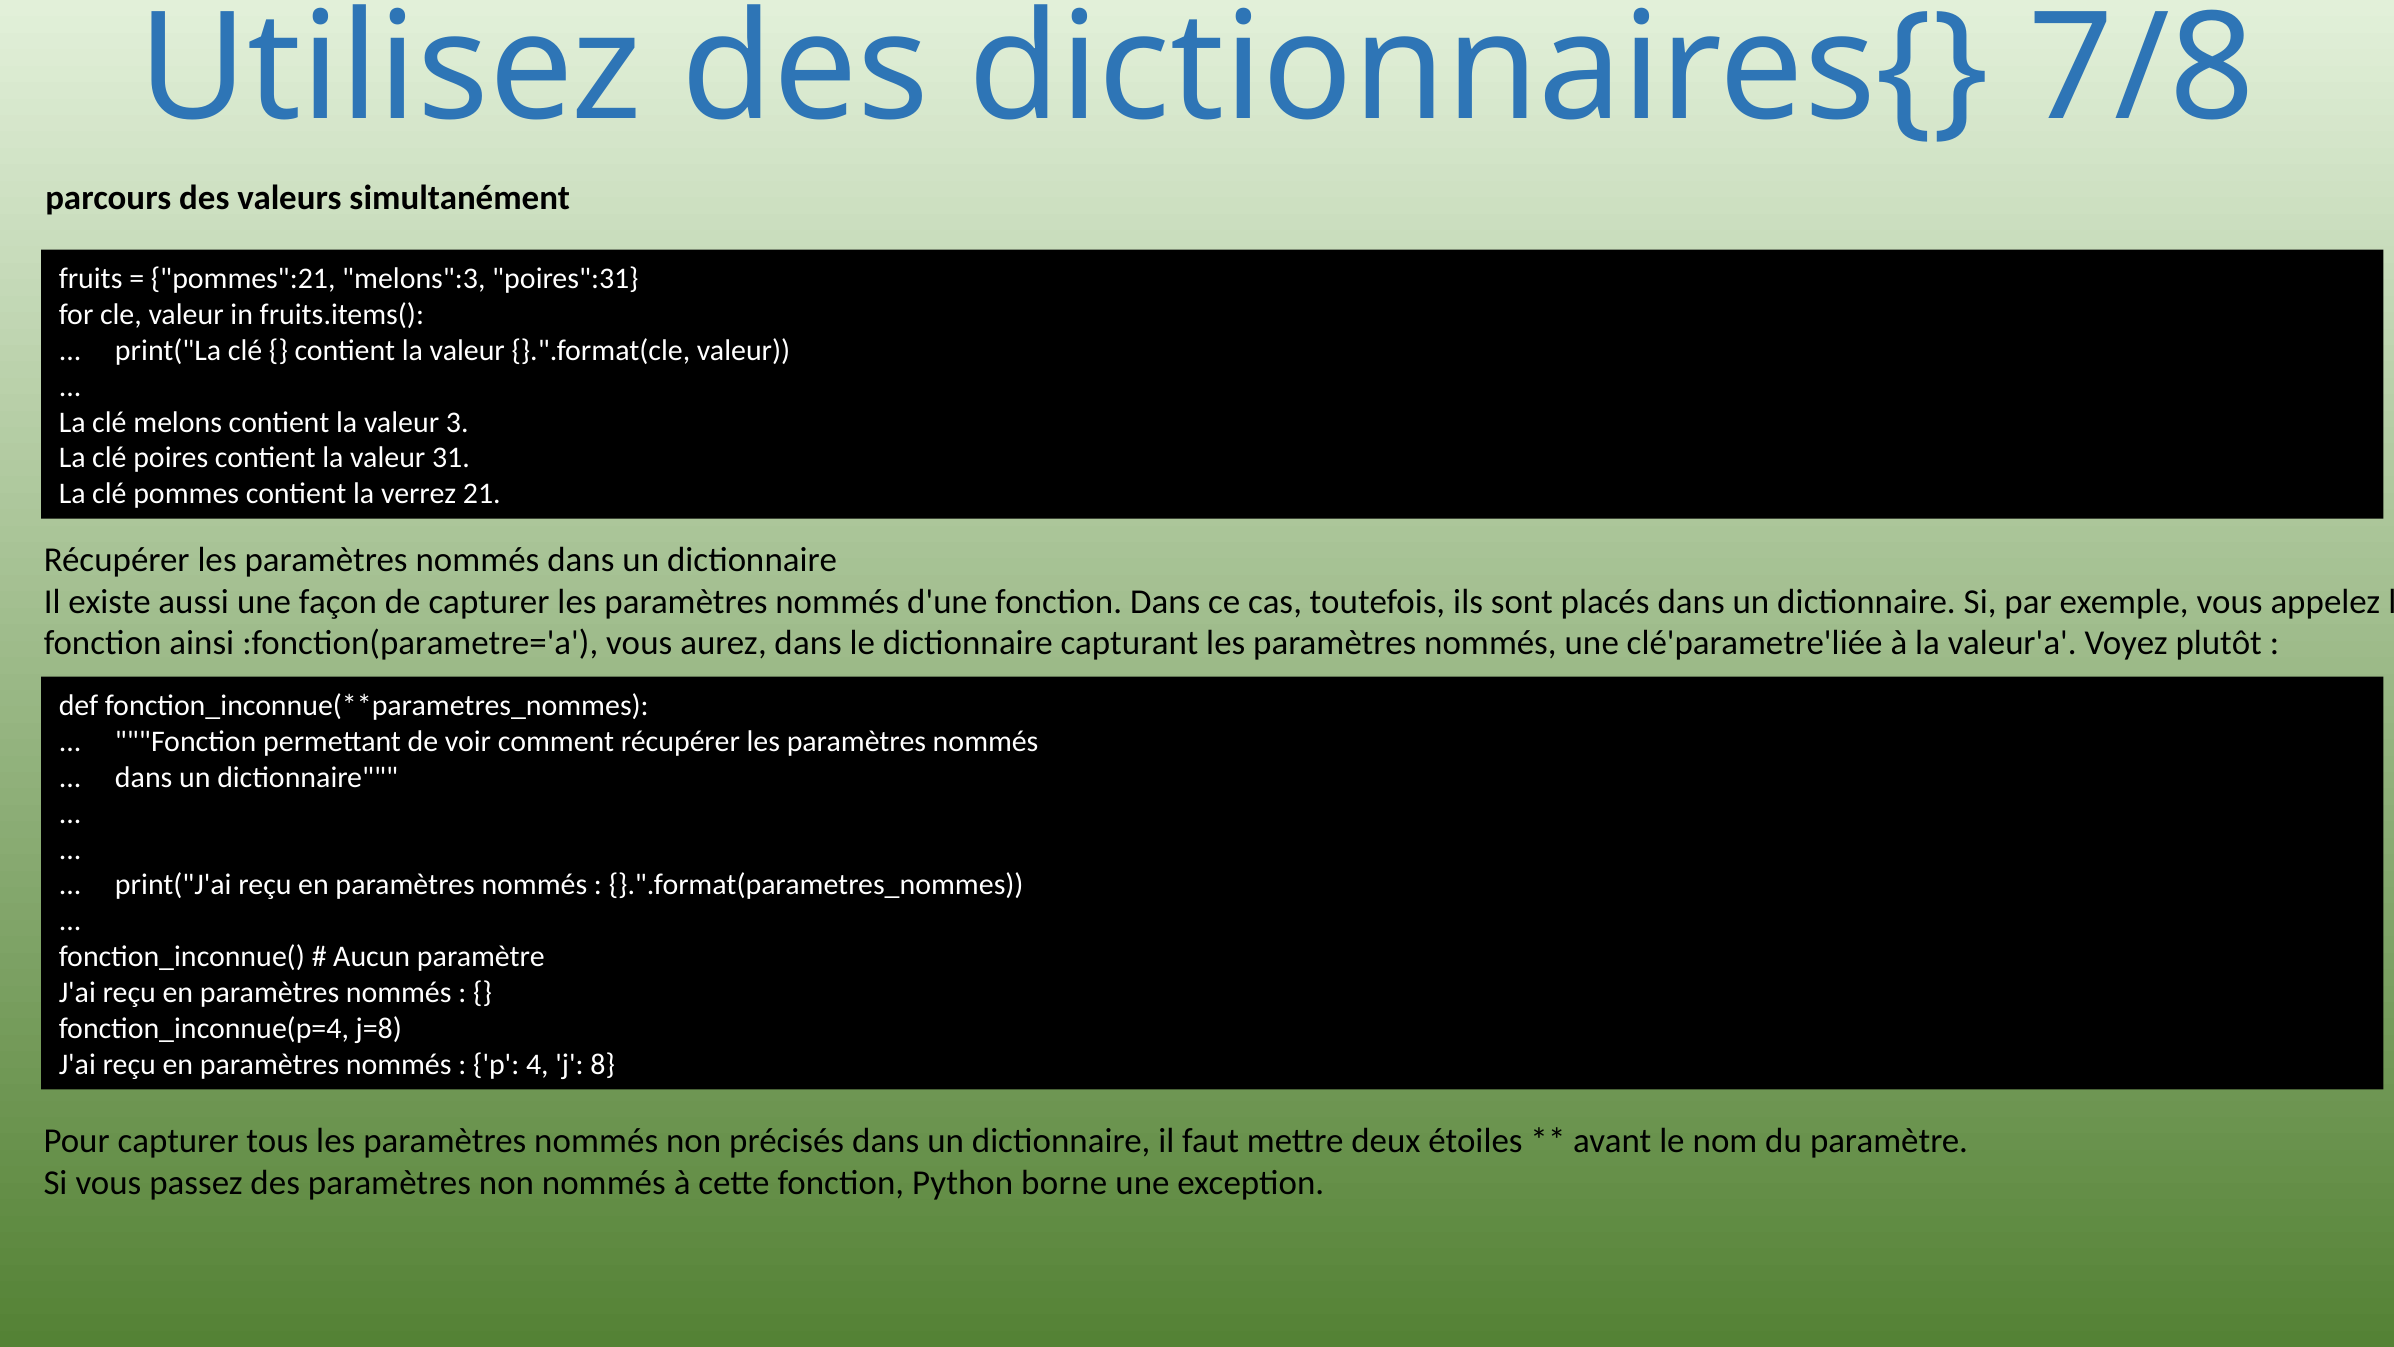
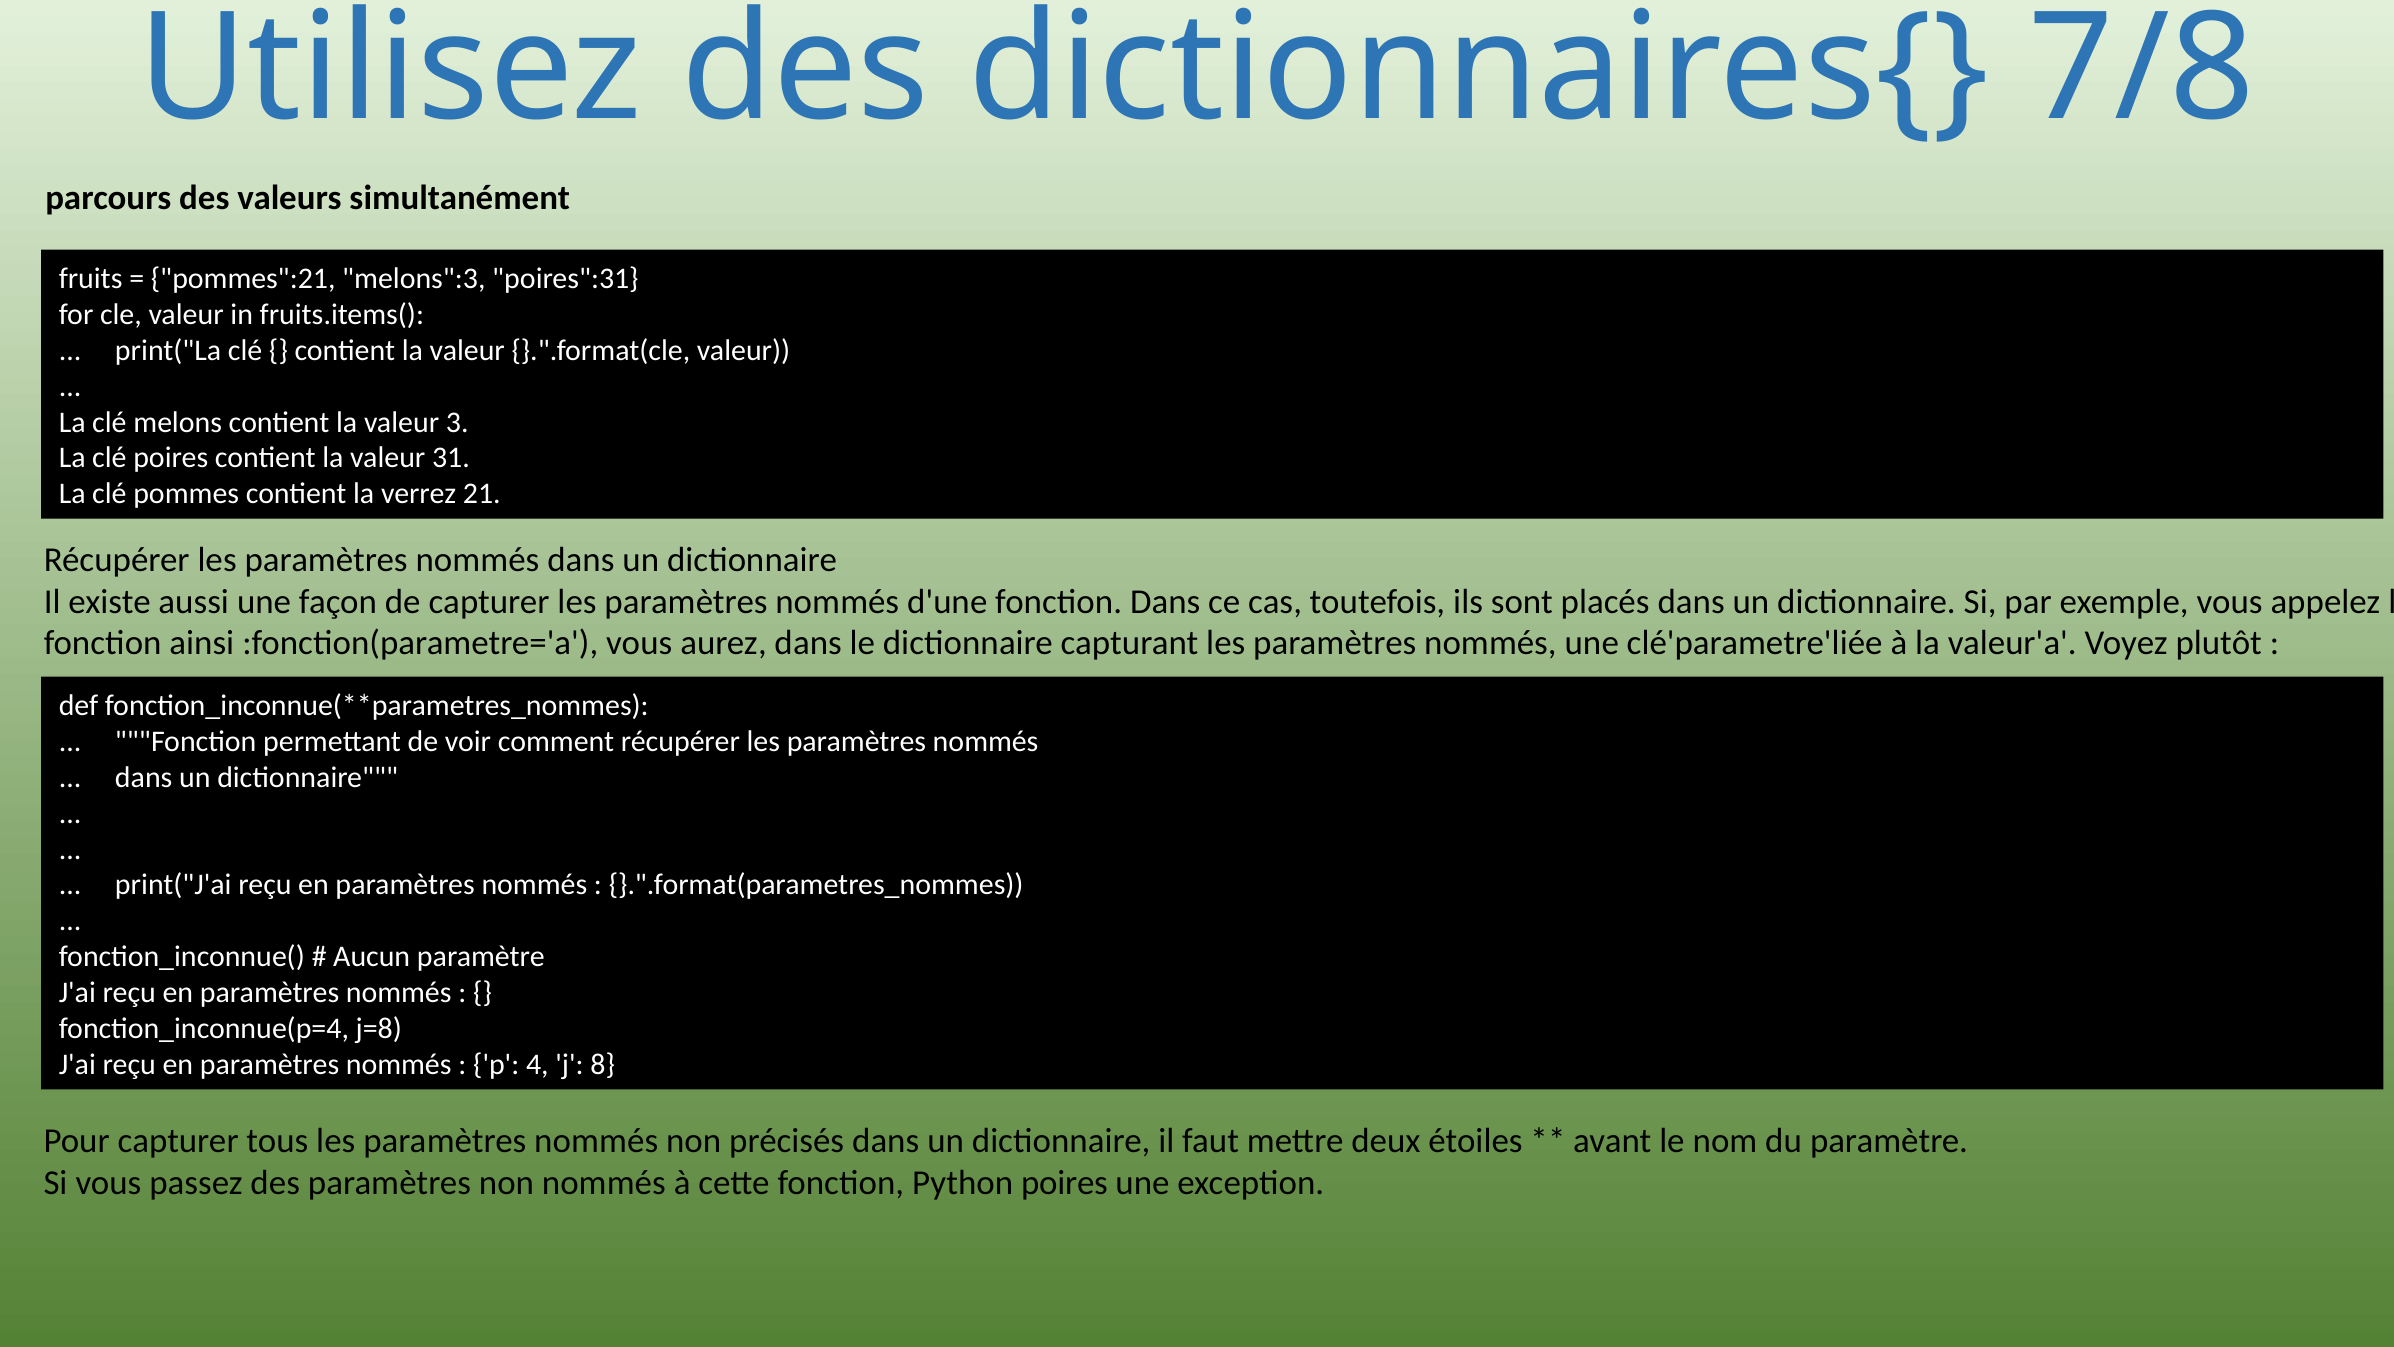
Python borne: borne -> poires
